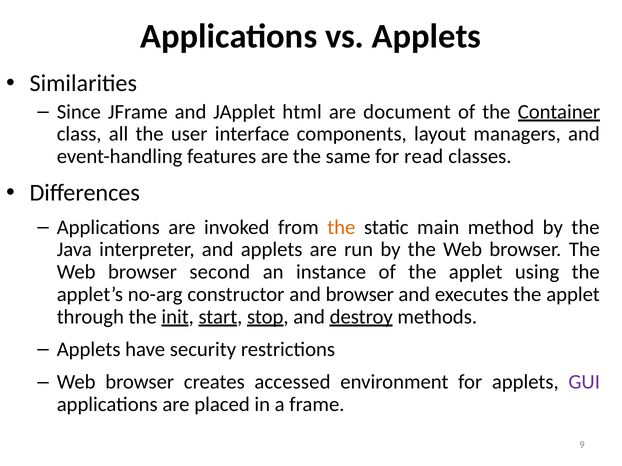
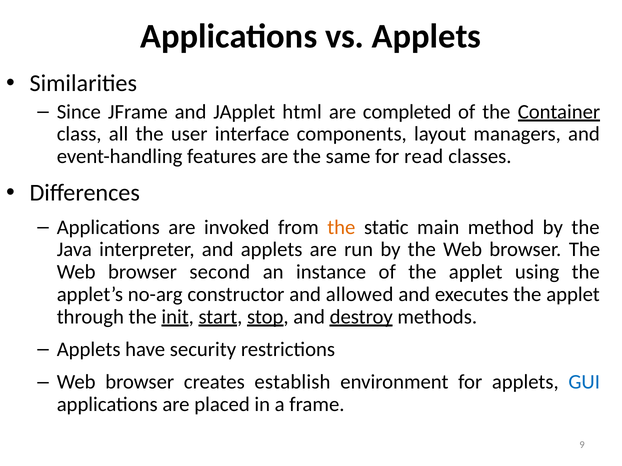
document: document -> completed
and browser: browser -> allowed
accessed: accessed -> establish
GUI colour: purple -> blue
